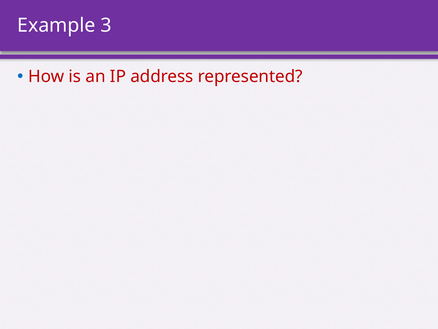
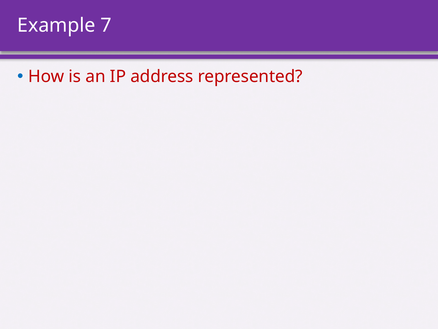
3: 3 -> 7
